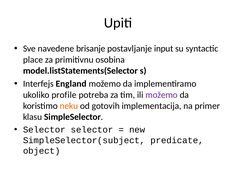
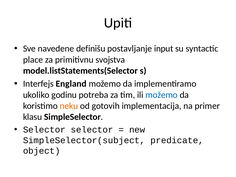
brisanje: brisanje -> definišu
osobina: osobina -> svojstva
profile: profile -> godinu
možemo at (162, 95) colour: purple -> blue
